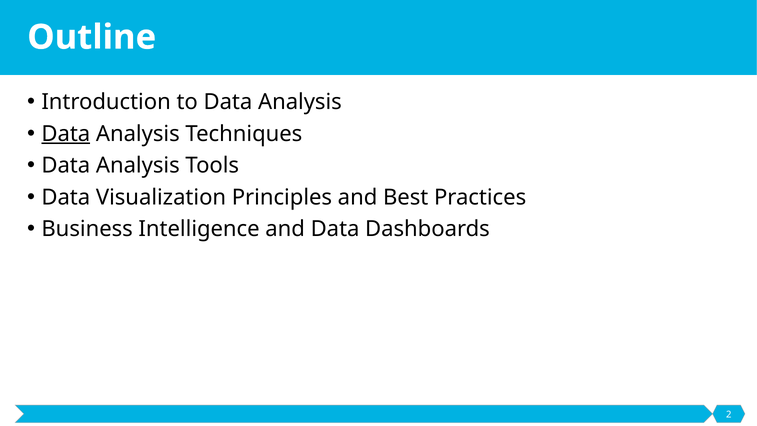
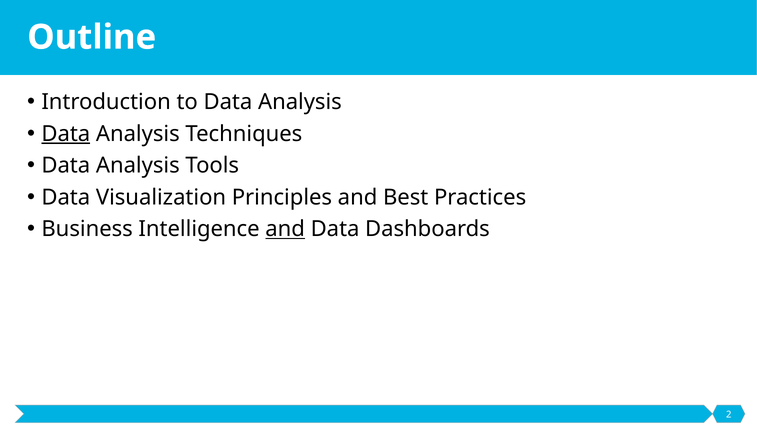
and at (285, 229) underline: none -> present
